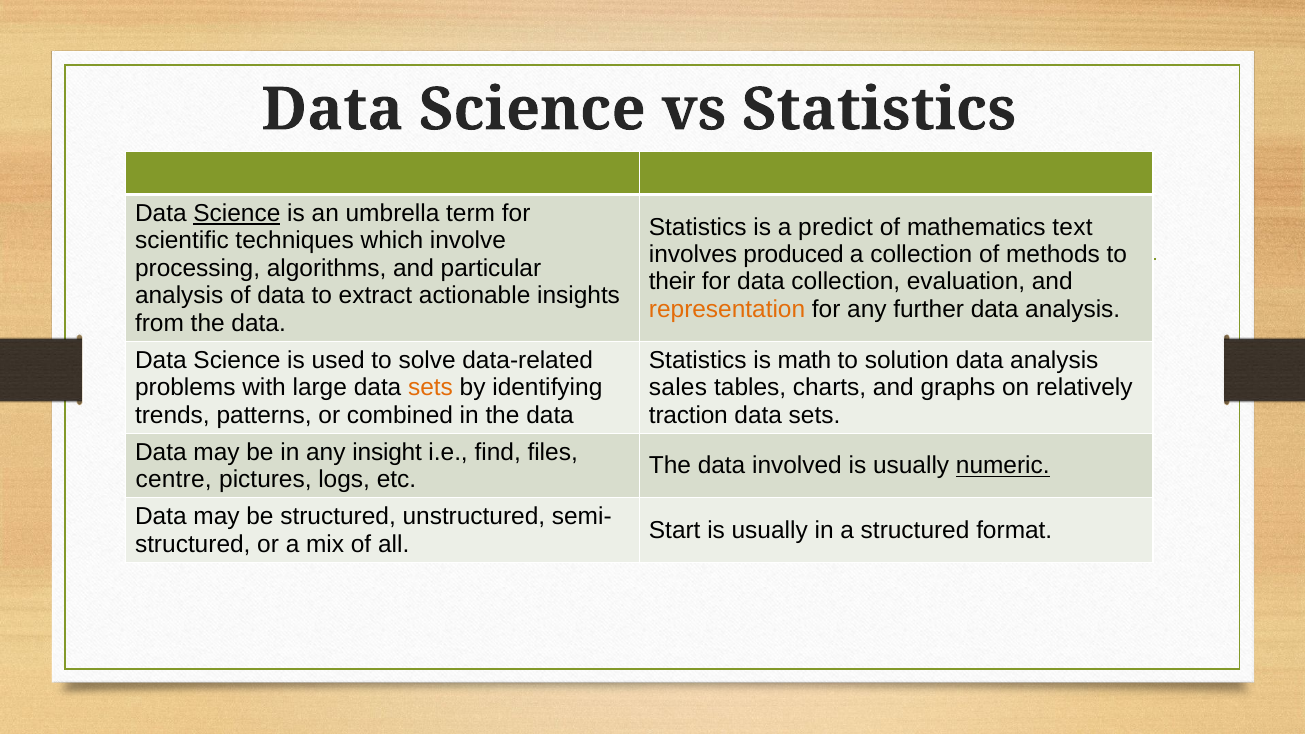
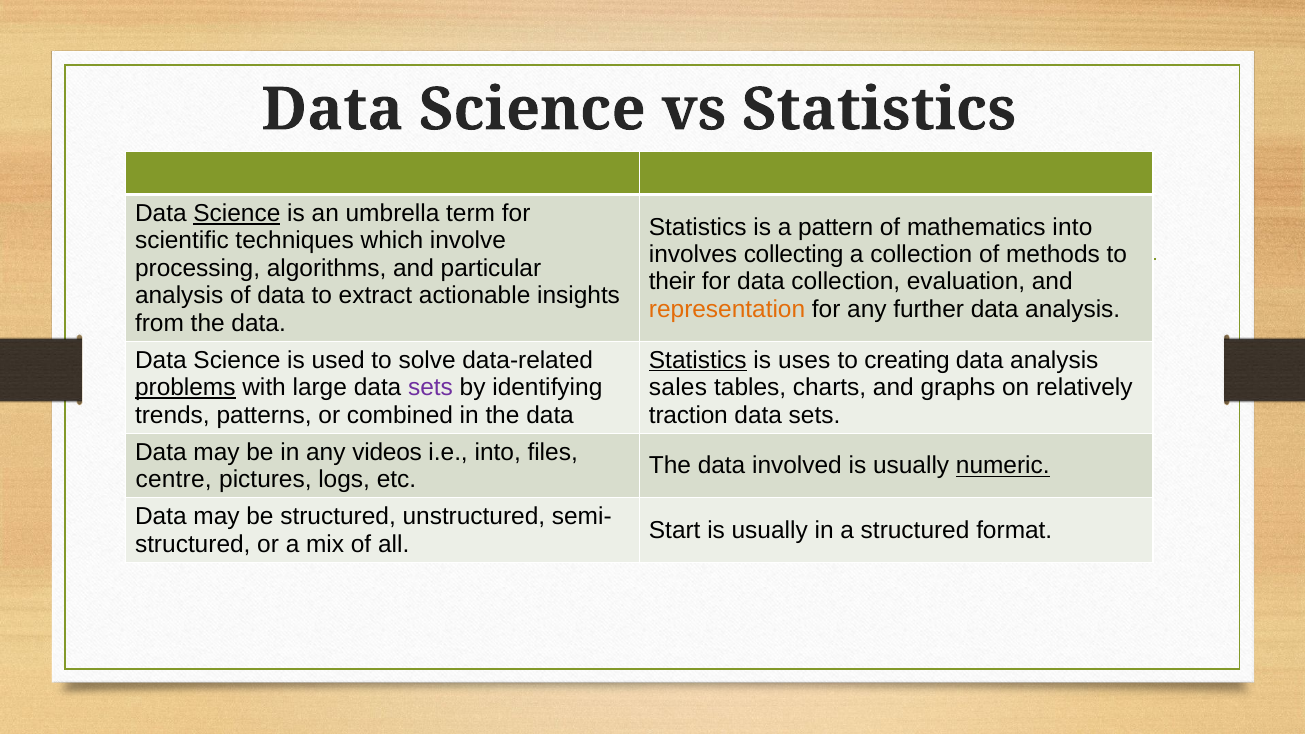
predict: predict -> pattern
mathematics text: text -> into
produced: produced -> collecting
Statistics at (698, 360) underline: none -> present
math: math -> uses
solution: solution -> creating
problems underline: none -> present
sets at (430, 388) colour: orange -> purple
insight: insight -> videos
i.e find: find -> into
